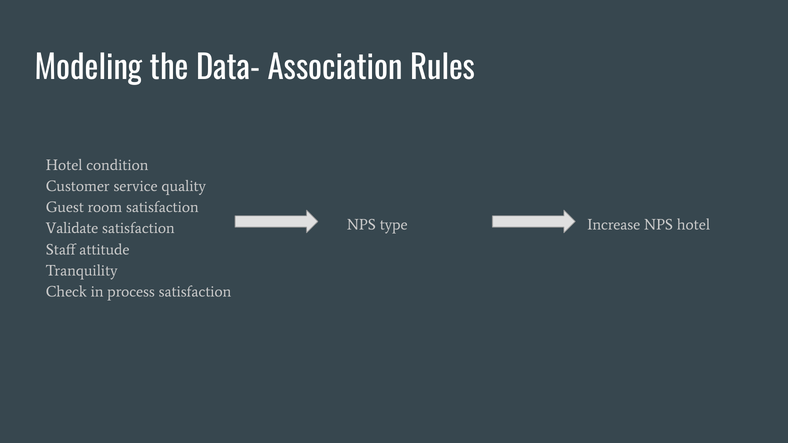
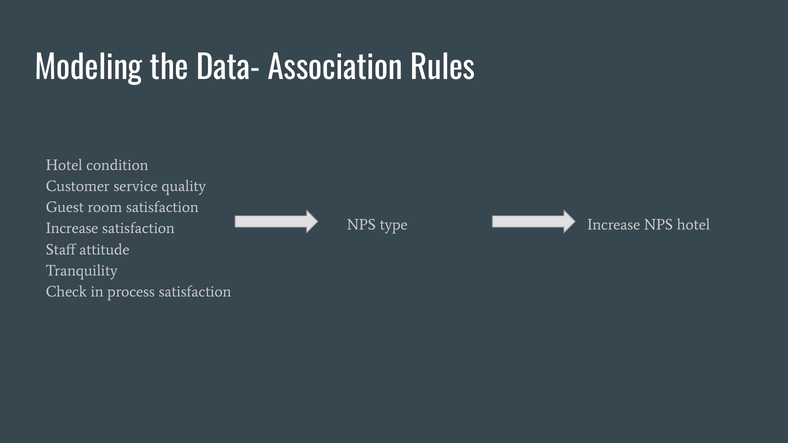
Validate at (72, 229): Validate -> Increase
